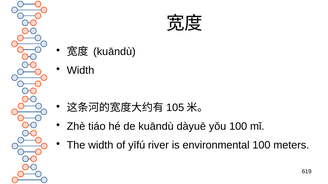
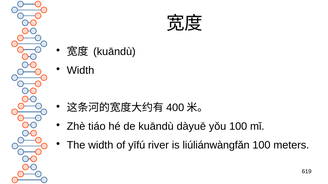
105: 105 -> 400
environmental: environmental -> liúliánwàngfǎn
